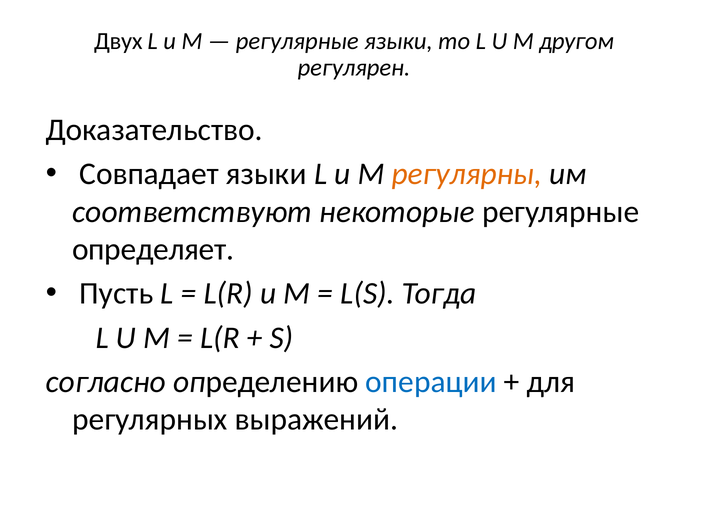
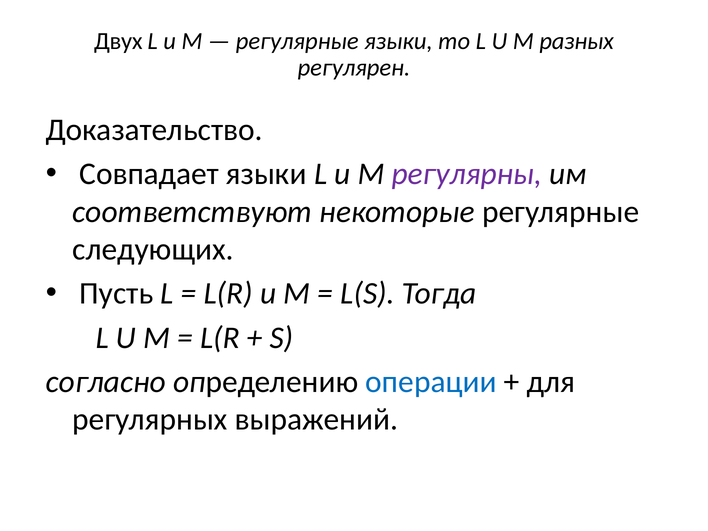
другом: другом -> разных
регулярны colour: orange -> purple
определяет: определяет -> следующих
